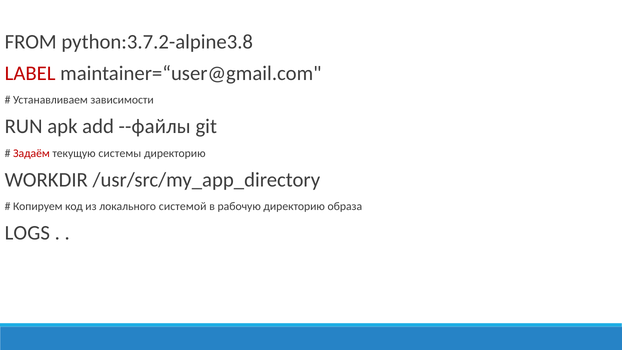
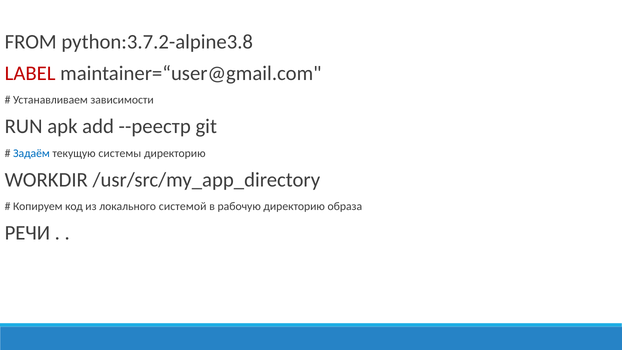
--файлы: --файлы -> --реестр
Задаём colour: red -> blue
LOGS: LOGS -> РЕЧИ
